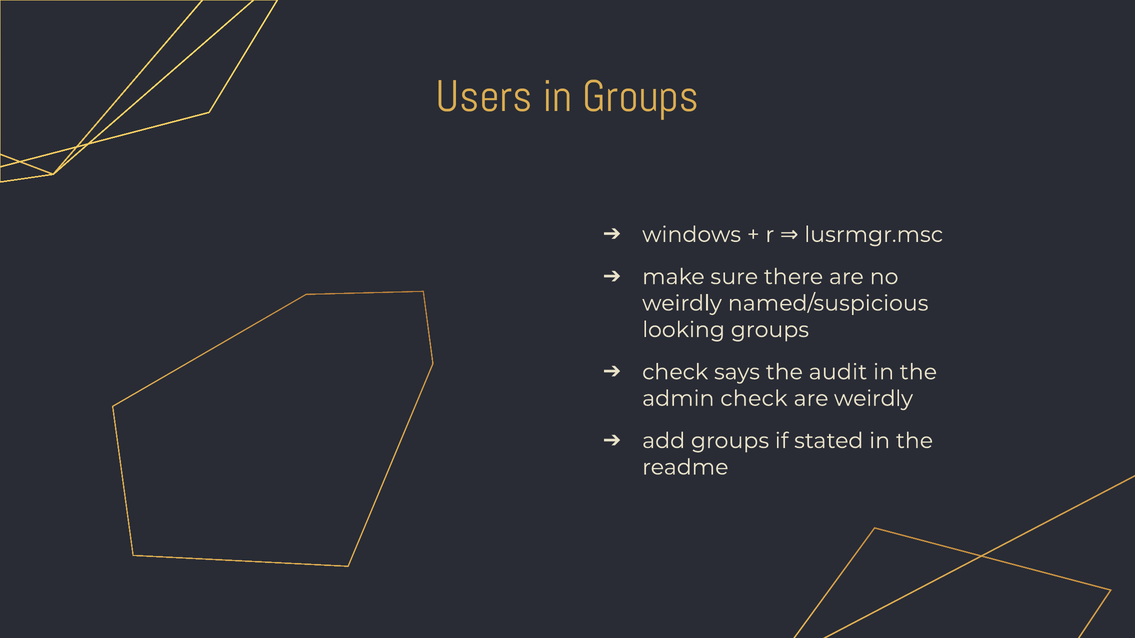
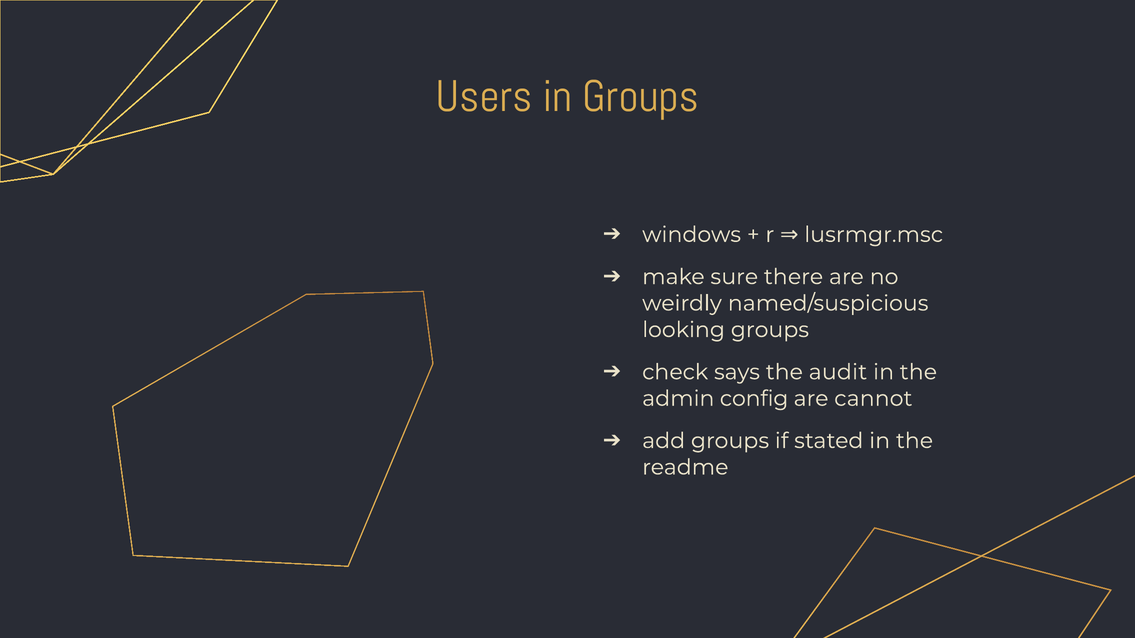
admin check: check -> config
are weirdly: weirdly -> cannot
